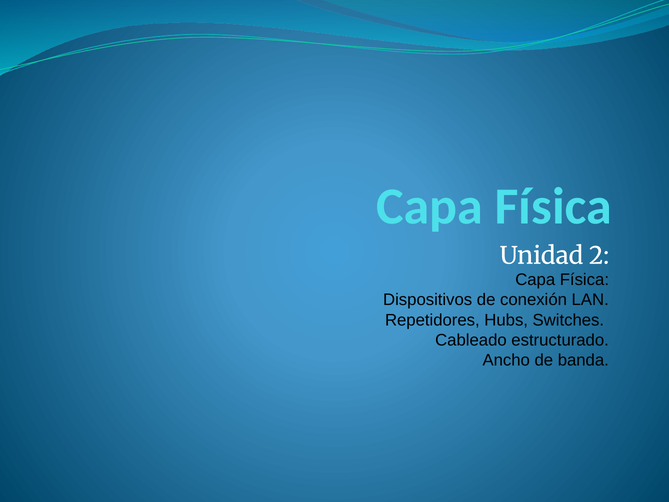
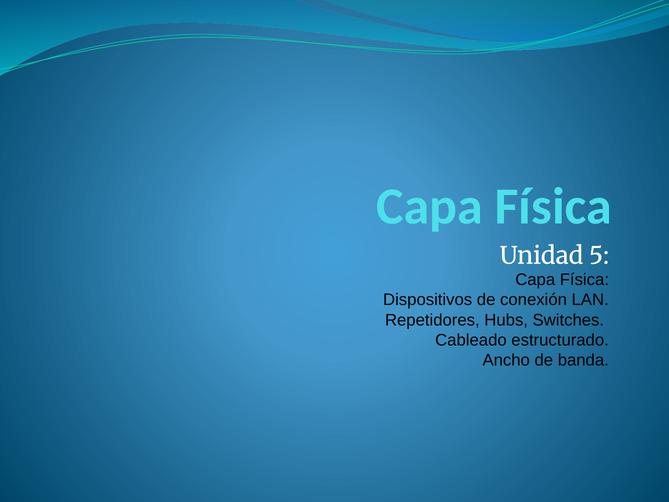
2: 2 -> 5
